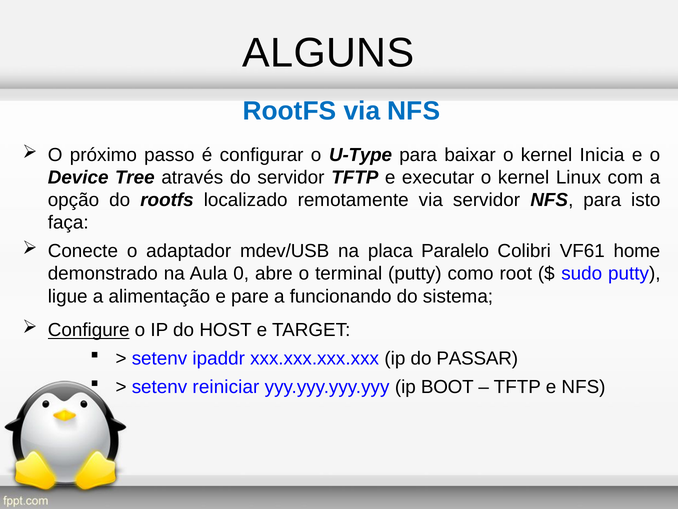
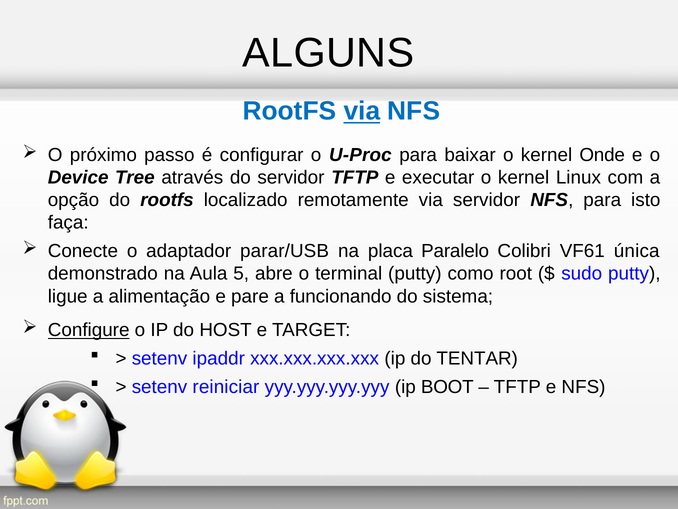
via at (362, 111) underline: none -> present
U-Type: U-Type -> U-Proc
Inicia: Inicia -> Onde
mdev/USB: mdev/USB -> parar/USB
home: home -> única
0: 0 -> 5
PASSAR: PASSAR -> TENTAR
